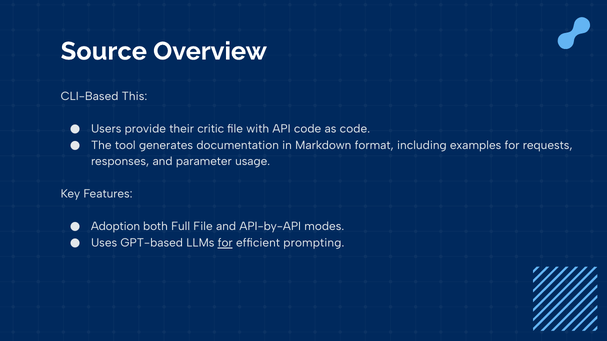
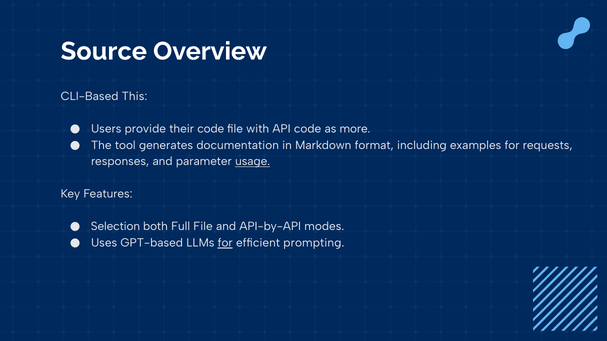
their critic: critic -> code
as code: code -> more
usage underline: none -> present
Adoption: Adoption -> Selection
